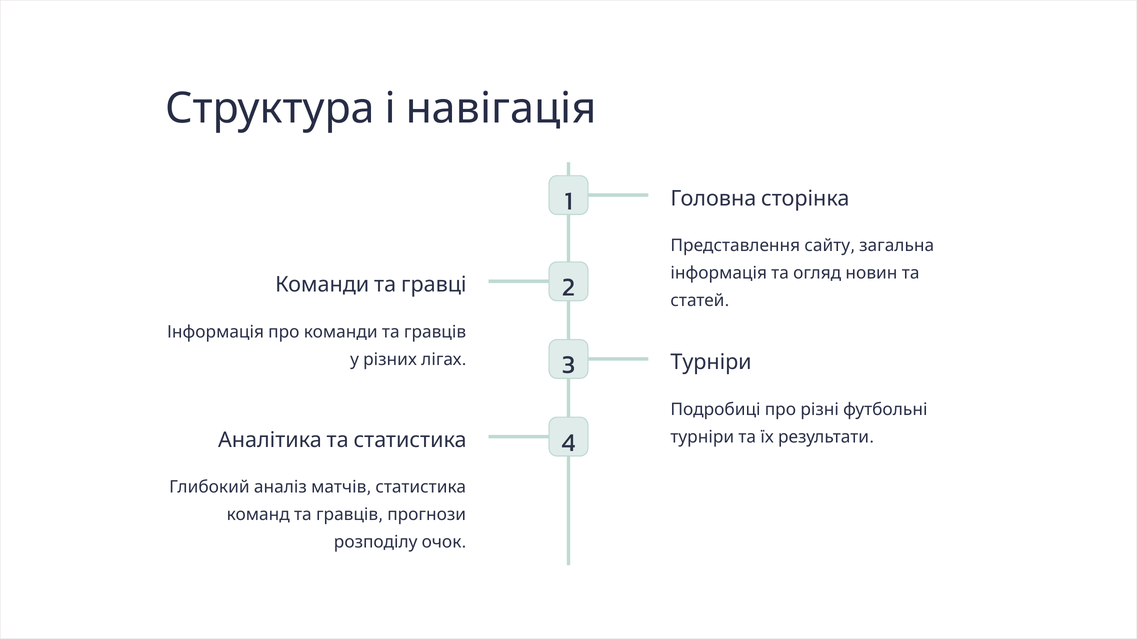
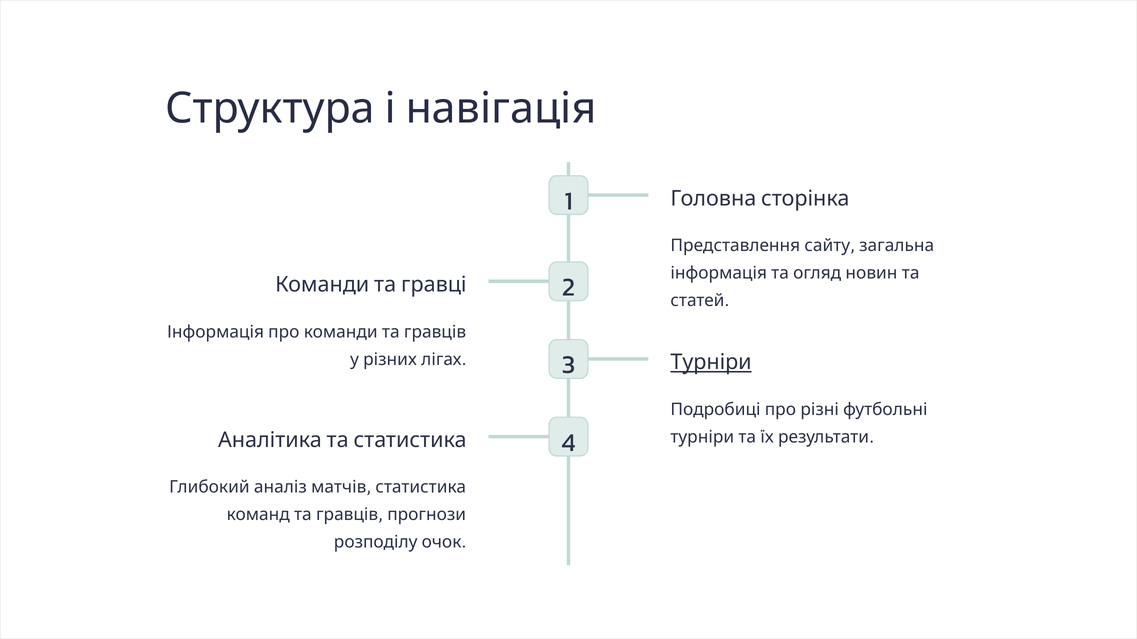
Турніри underline: none -> present
